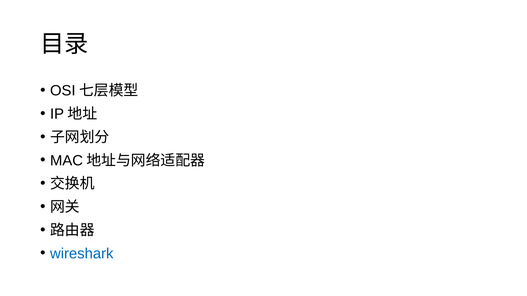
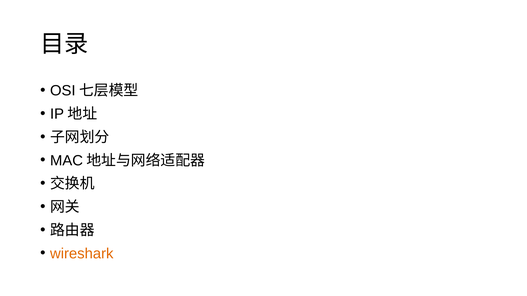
wireshark colour: blue -> orange
